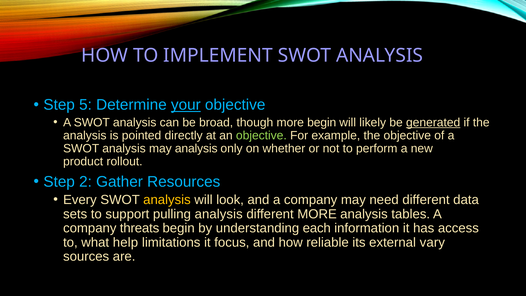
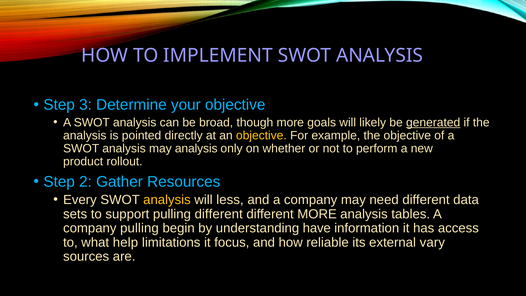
5: 5 -> 3
your underline: present -> none
more begin: begin -> goals
objective at (261, 135) colour: light green -> yellow
look: look -> less
pulling analysis: analysis -> different
company threats: threats -> pulling
each: each -> have
